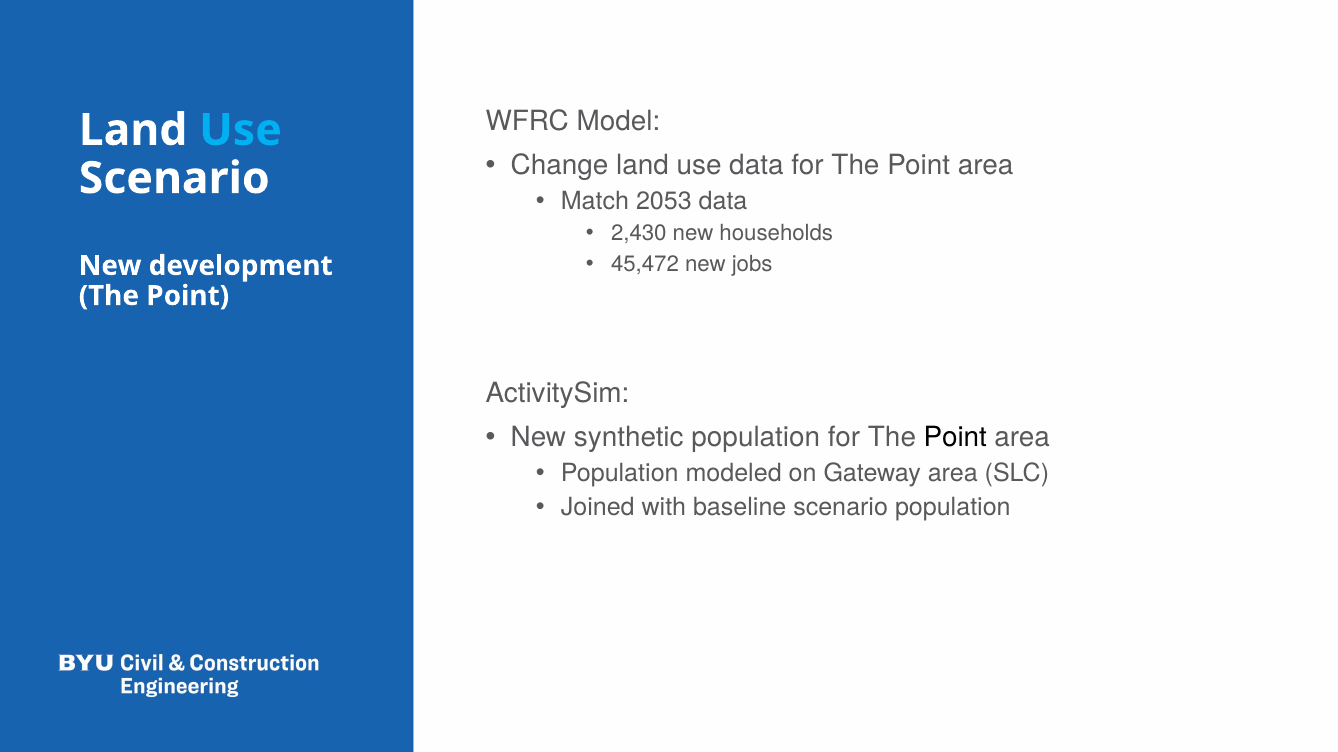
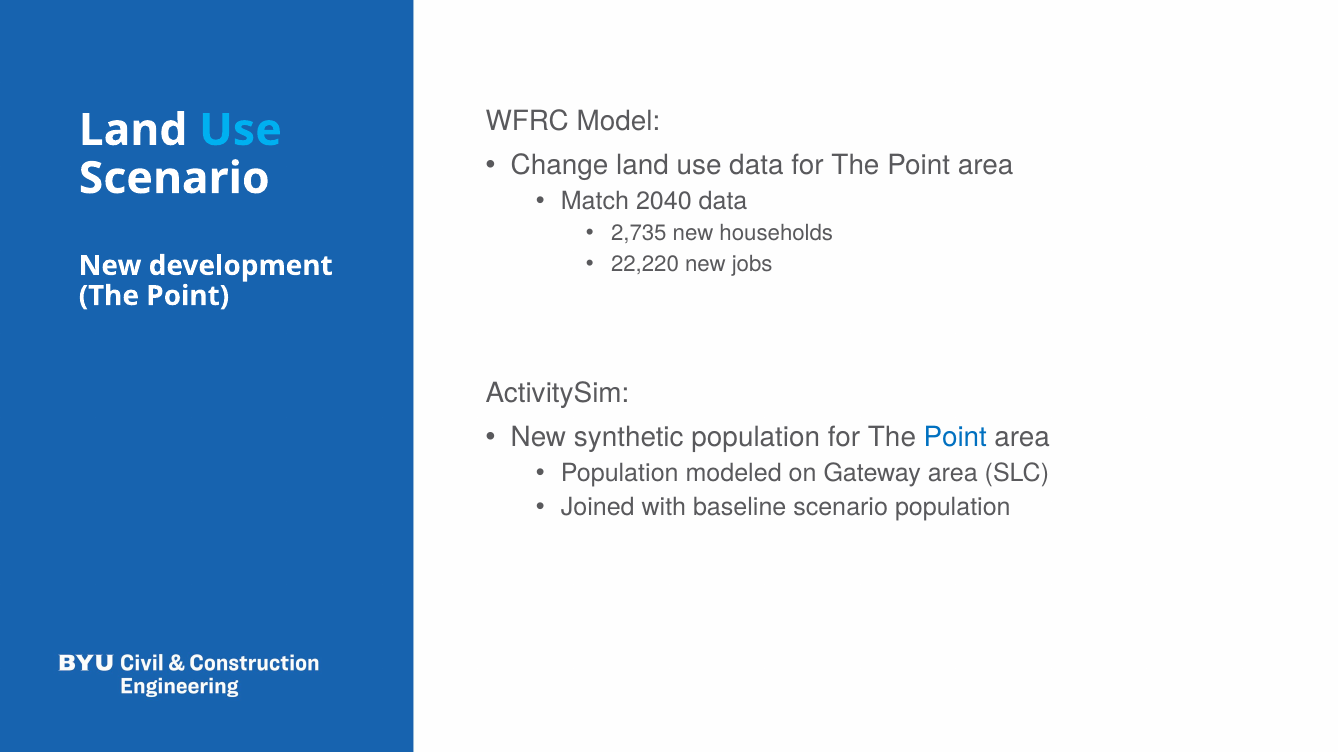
2053: 2053 -> 2040
2,430: 2,430 -> 2,735
45,472: 45,472 -> 22,220
Point at (955, 438) colour: black -> blue
